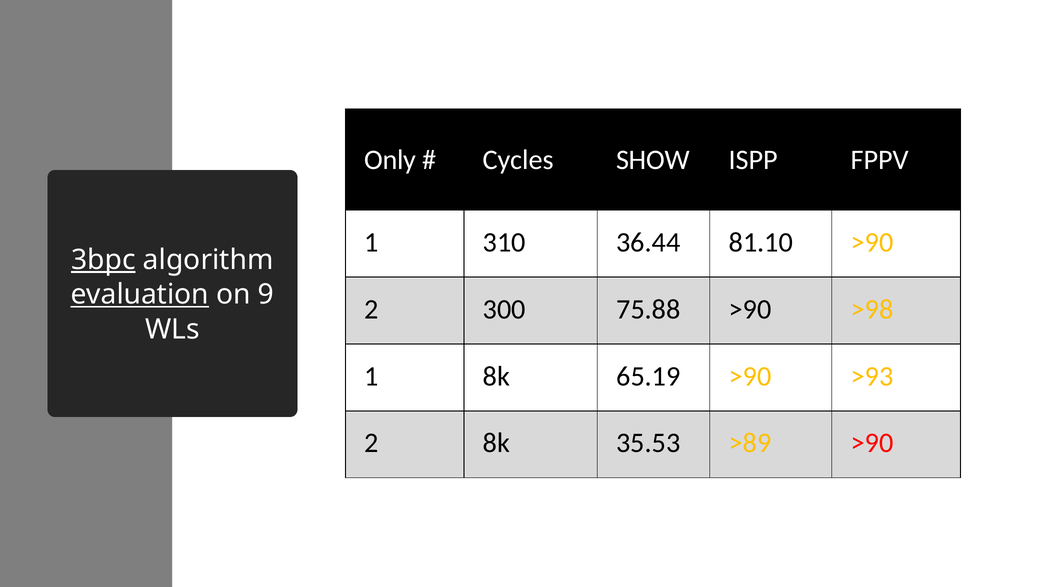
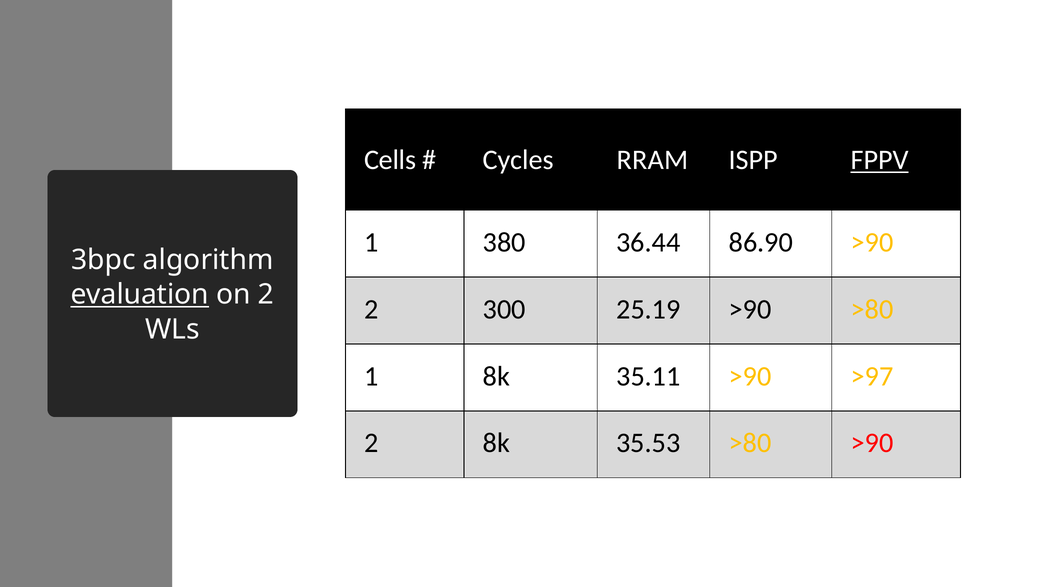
Only: Only -> Cells
SHOW: SHOW -> RRAM
FPPV underline: none -> present
310: 310 -> 380
81.10: 81.10 -> 86.90
3bpc underline: present -> none
on 9: 9 -> 2
75.88: 75.88 -> 25.19
>90 >98: >98 -> >80
65.19: 65.19 -> 35.11
>93: >93 -> >97
35.53 >89: >89 -> >80
